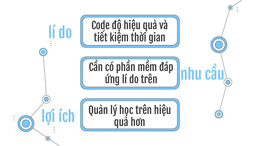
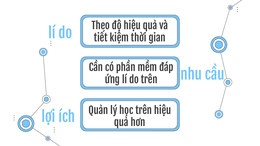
Code: Code -> Theo
